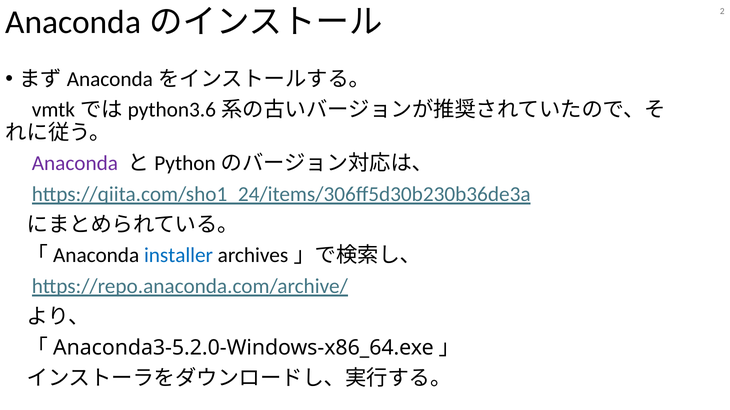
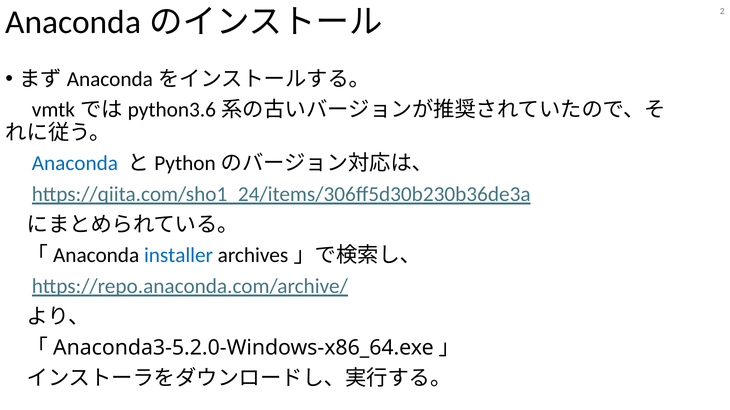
Anaconda colour: purple -> blue
